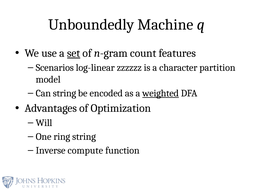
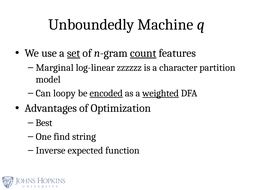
count underline: none -> present
Scenarios: Scenarios -> Marginal
Can string: string -> loopy
encoded underline: none -> present
Will: Will -> Best
ring: ring -> find
compute: compute -> expected
